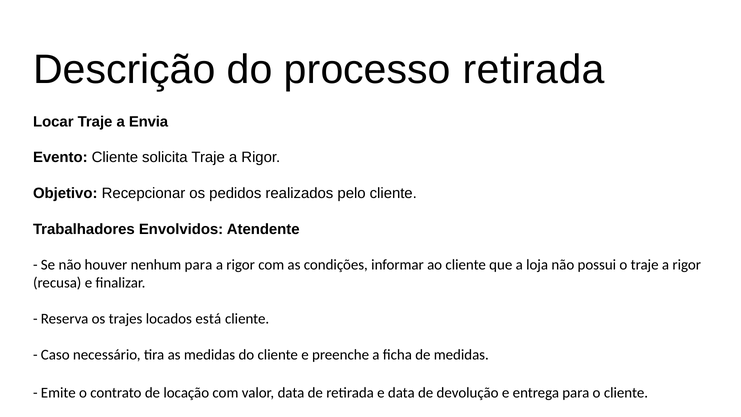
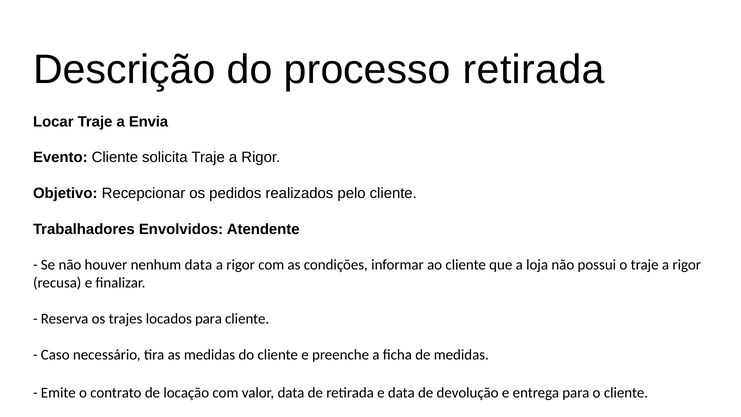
nenhum para: para -> data
locados está: está -> para
